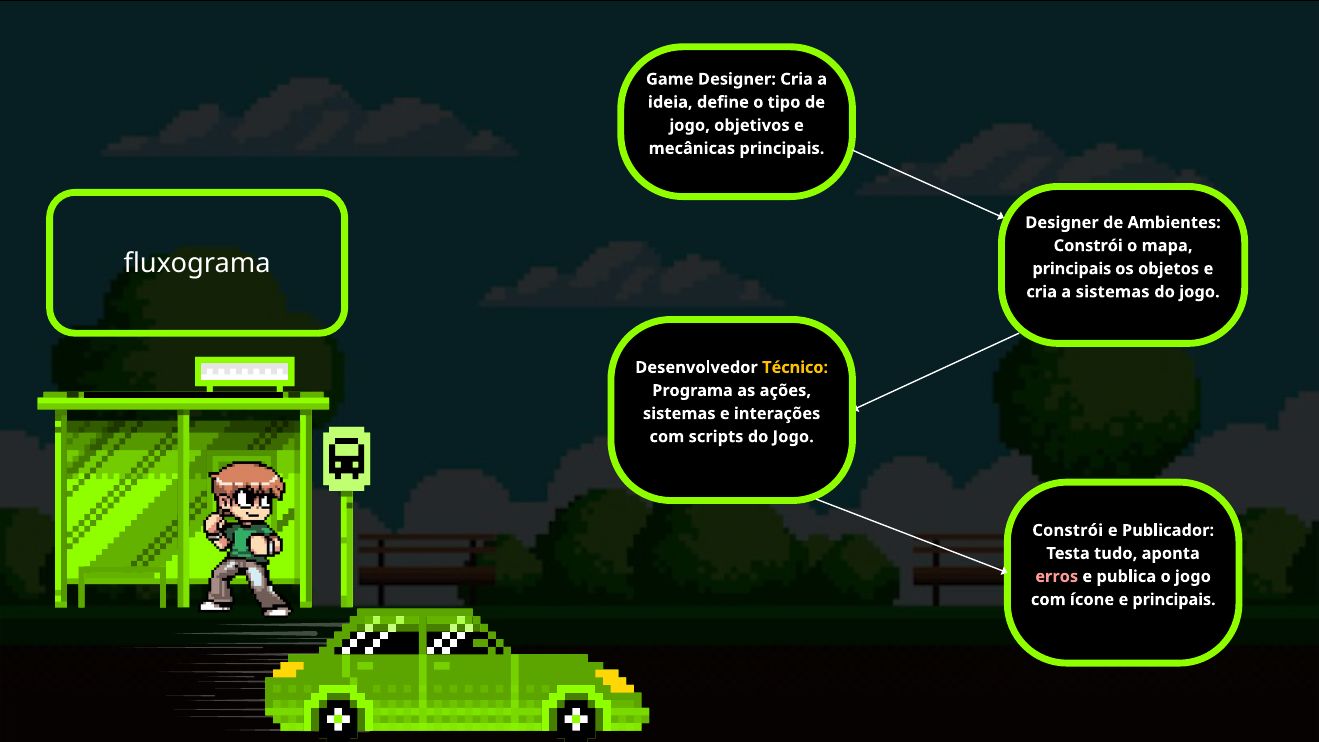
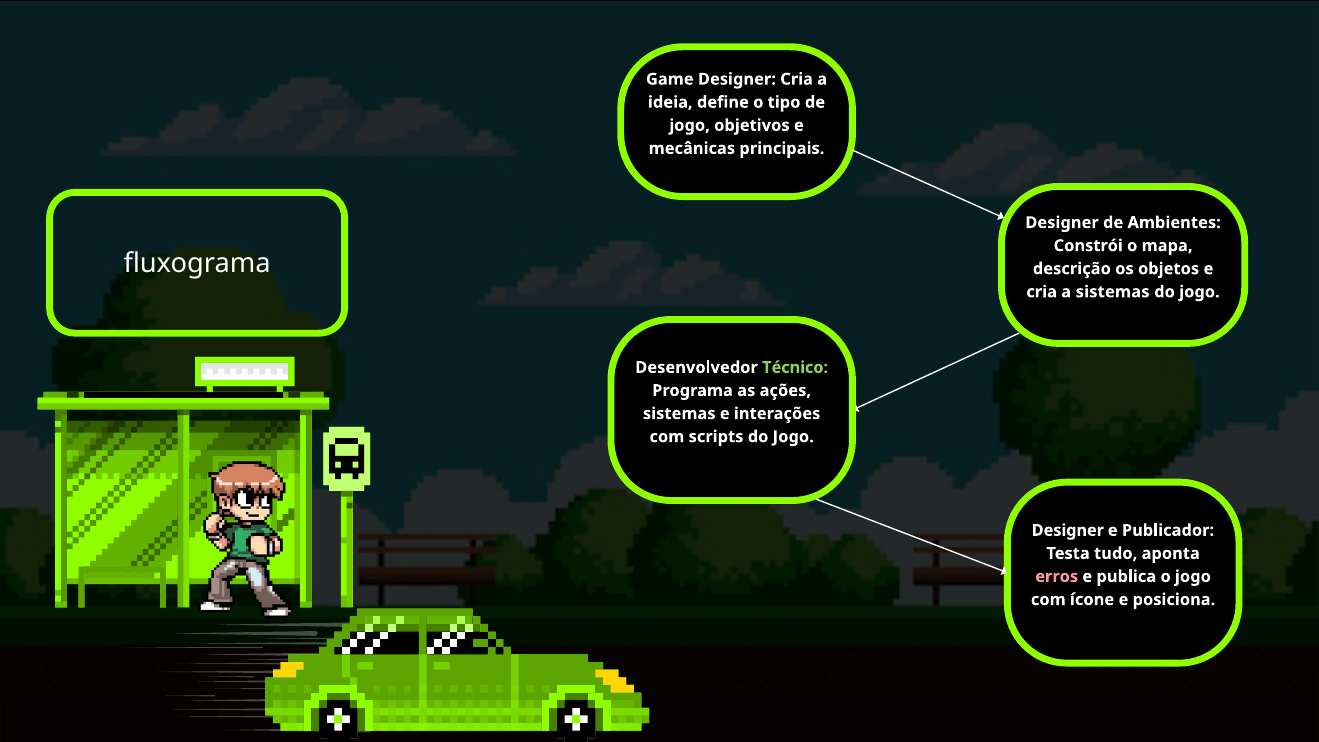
principais at (1072, 269): principais -> descrição
Técnico colour: yellow -> light green
Constrói at (1068, 530): Constrói -> Designer
e principais: principais -> posiciona
